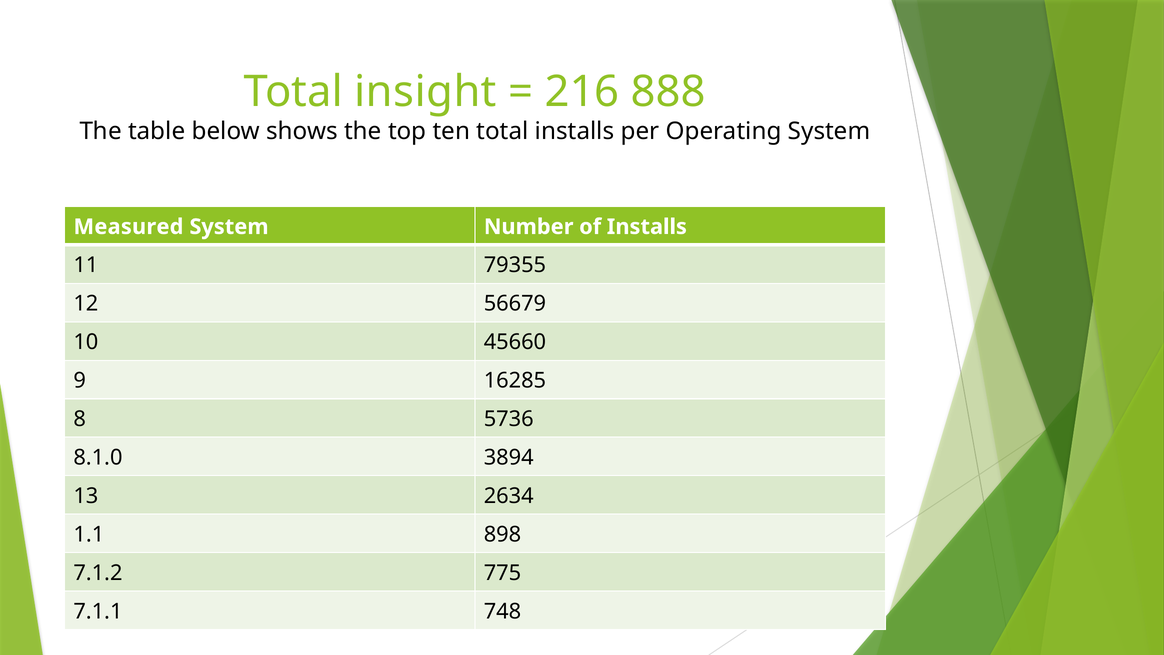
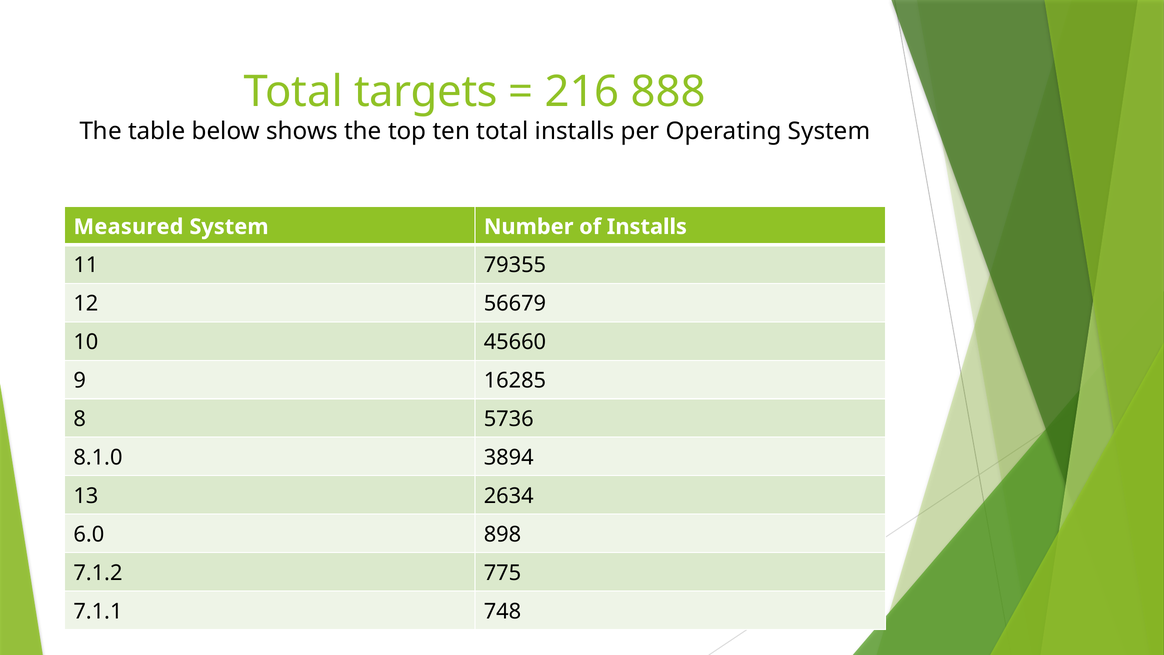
insight: insight -> targets
1.1: 1.1 -> 6.0
